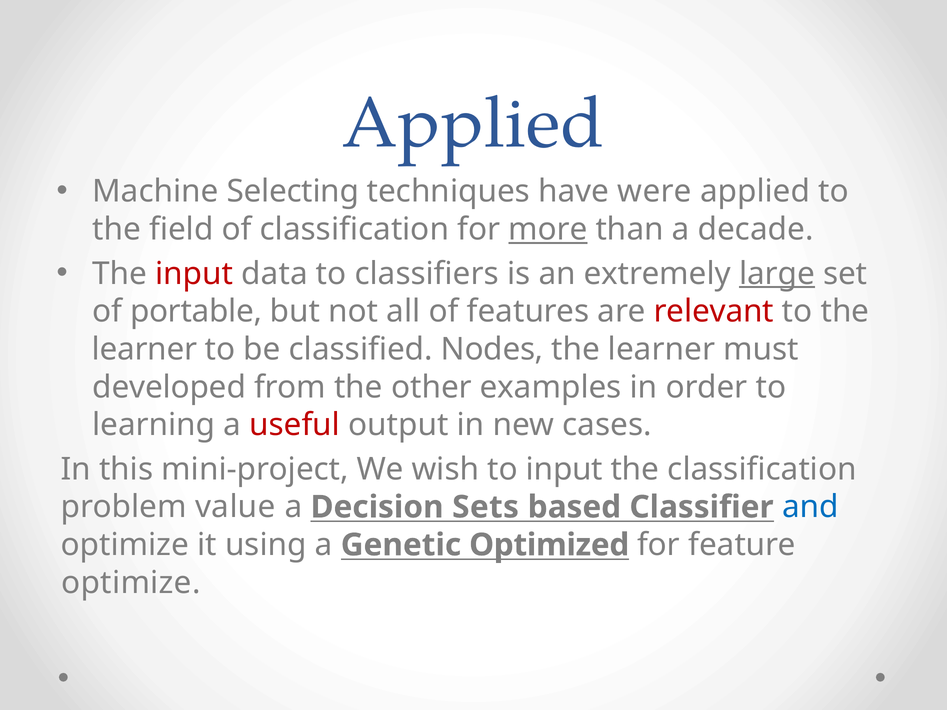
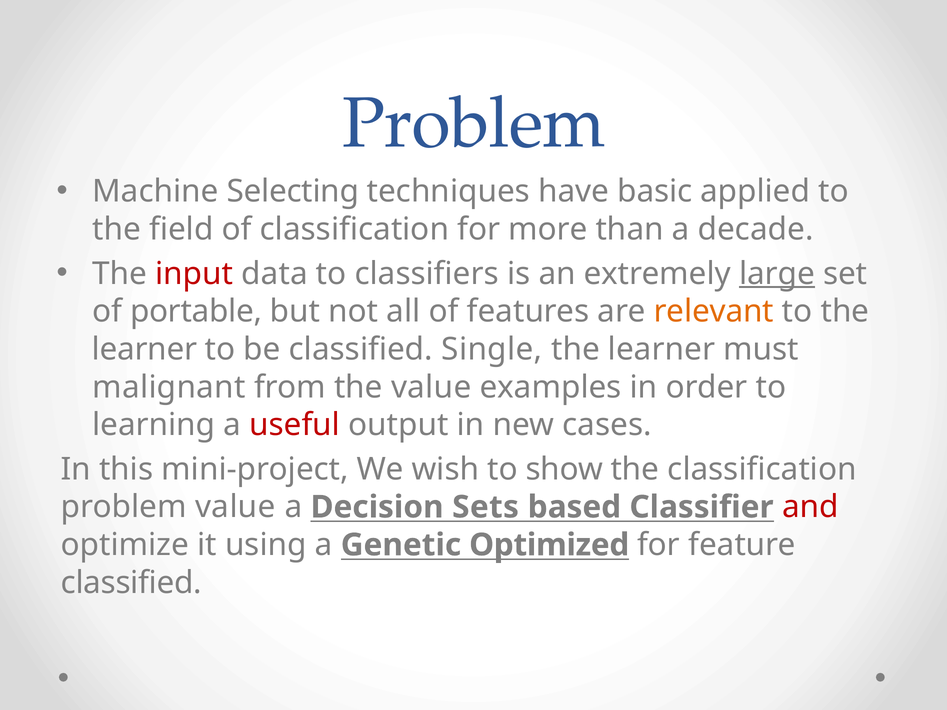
Applied at (473, 123): Applied -> Problem
were: were -> basic
more underline: present -> none
relevant colour: red -> orange
Nodes: Nodes -> Single
developed: developed -> malignant
the other: other -> value
to input: input -> show
and colour: blue -> red
optimize at (131, 583): optimize -> classified
